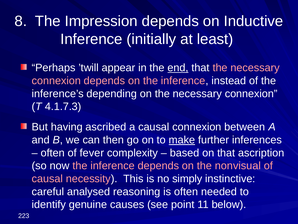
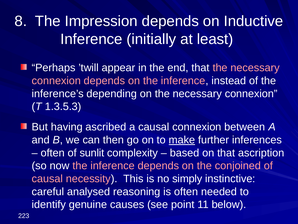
end underline: present -> none
4.1.7.3: 4.1.7.3 -> 1.3.5.3
fever: fever -> sunlit
nonvisual: nonvisual -> conjoined
